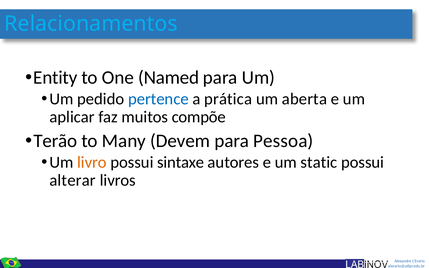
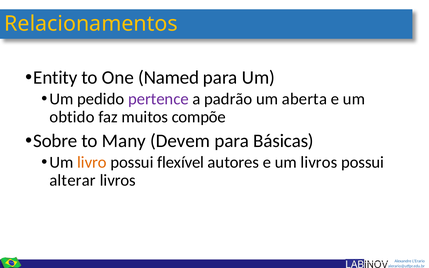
Relacionamentos colour: light blue -> yellow
pertence colour: blue -> purple
prática: prática -> padrão
aplicar: aplicar -> obtido
Terão: Terão -> Sobre
Pessoa: Pessoa -> Básicas
sintaxe: sintaxe -> flexível
um static: static -> livros
